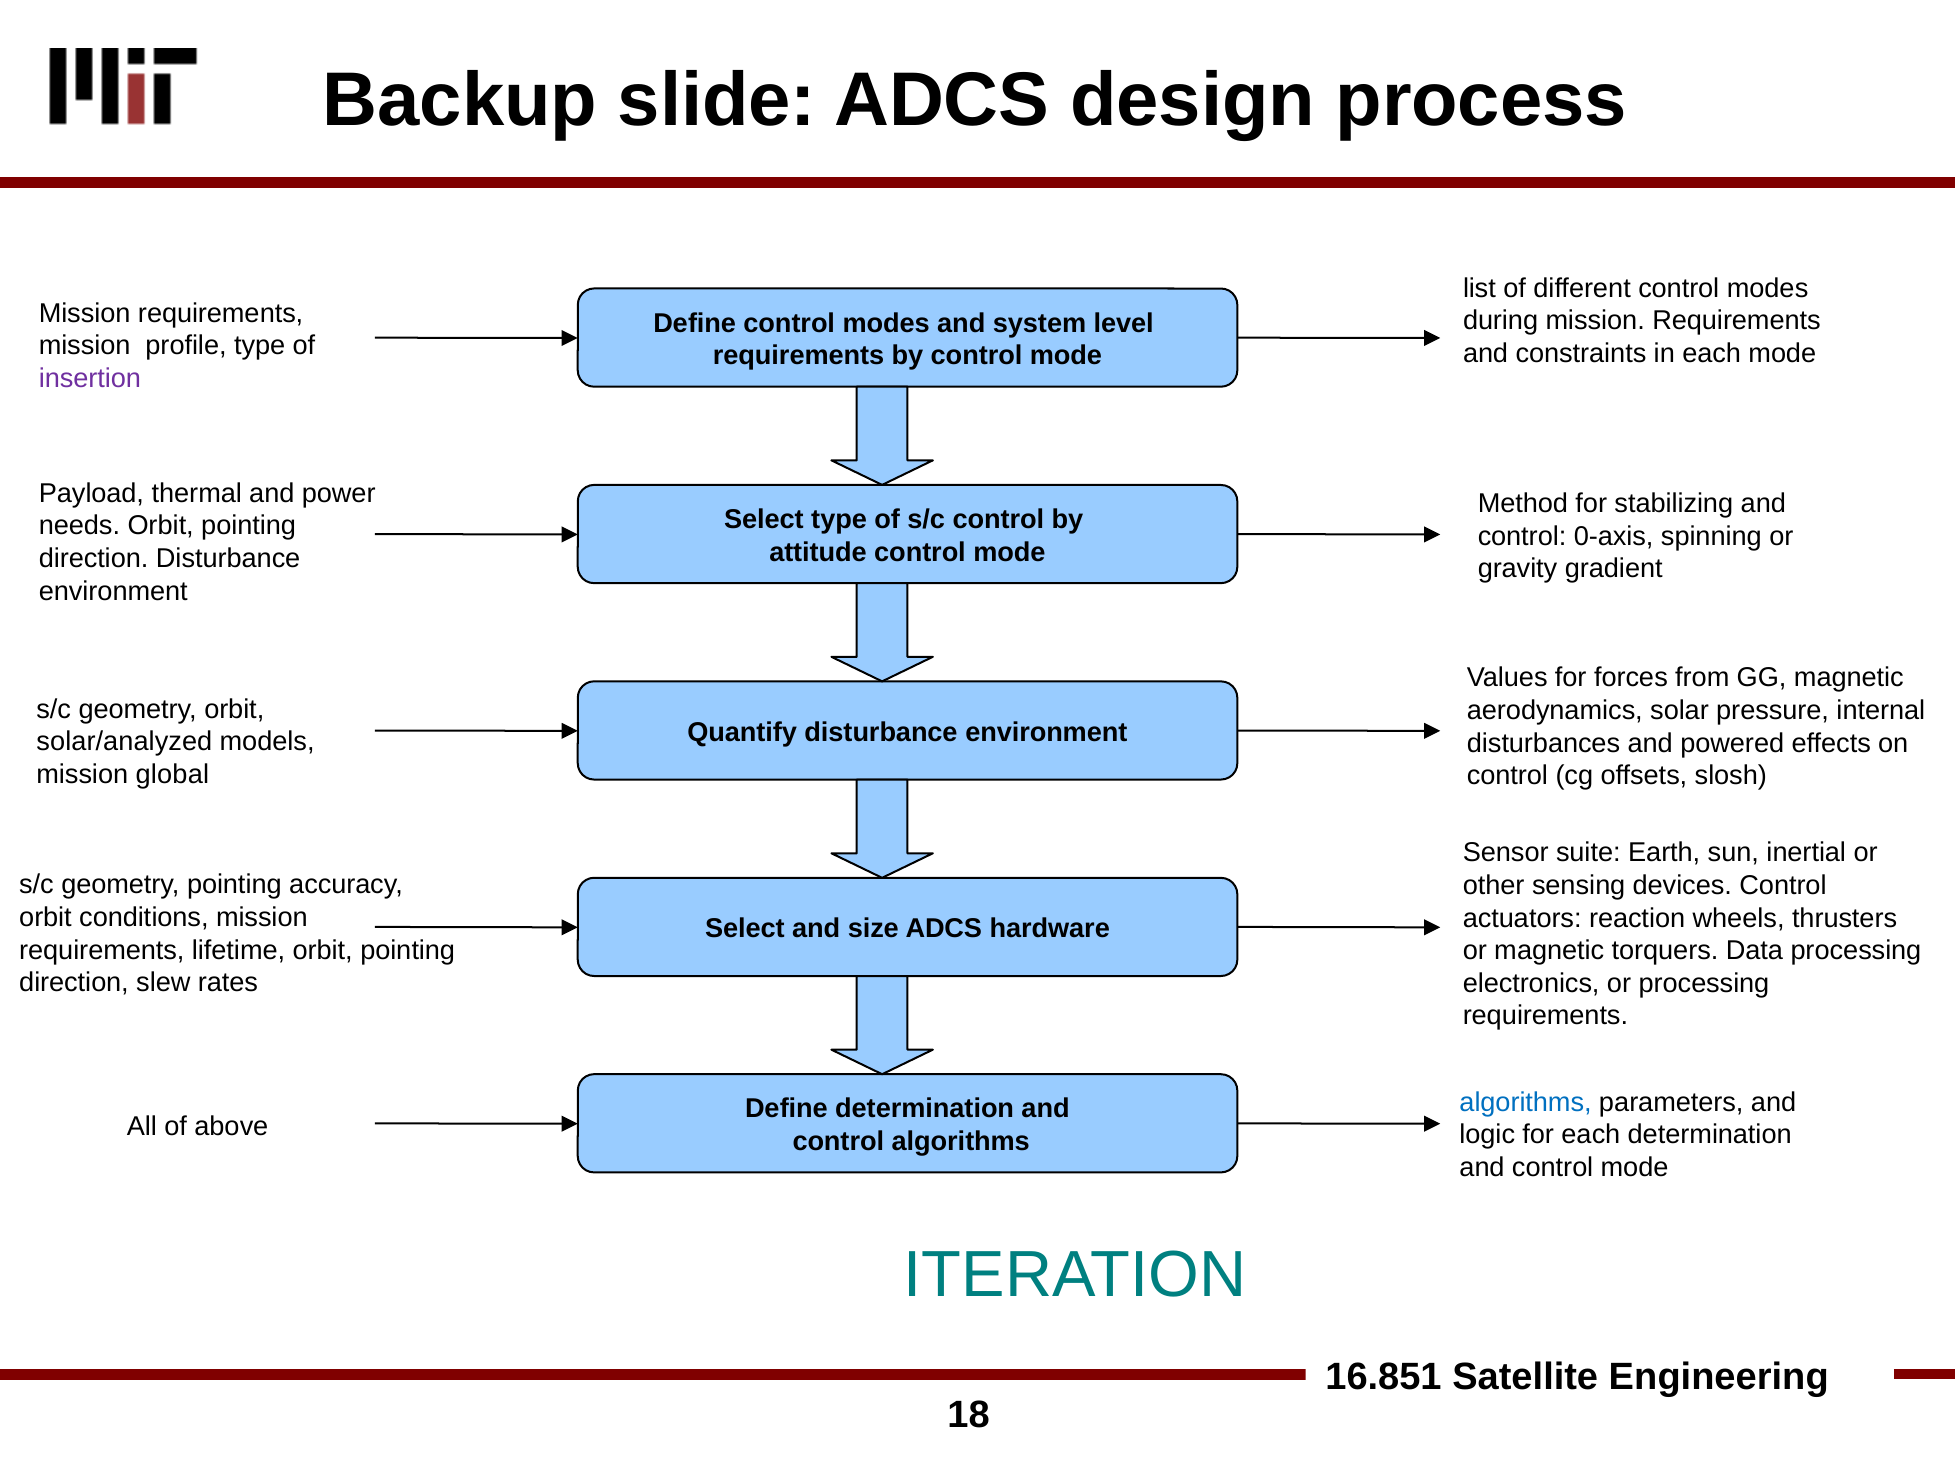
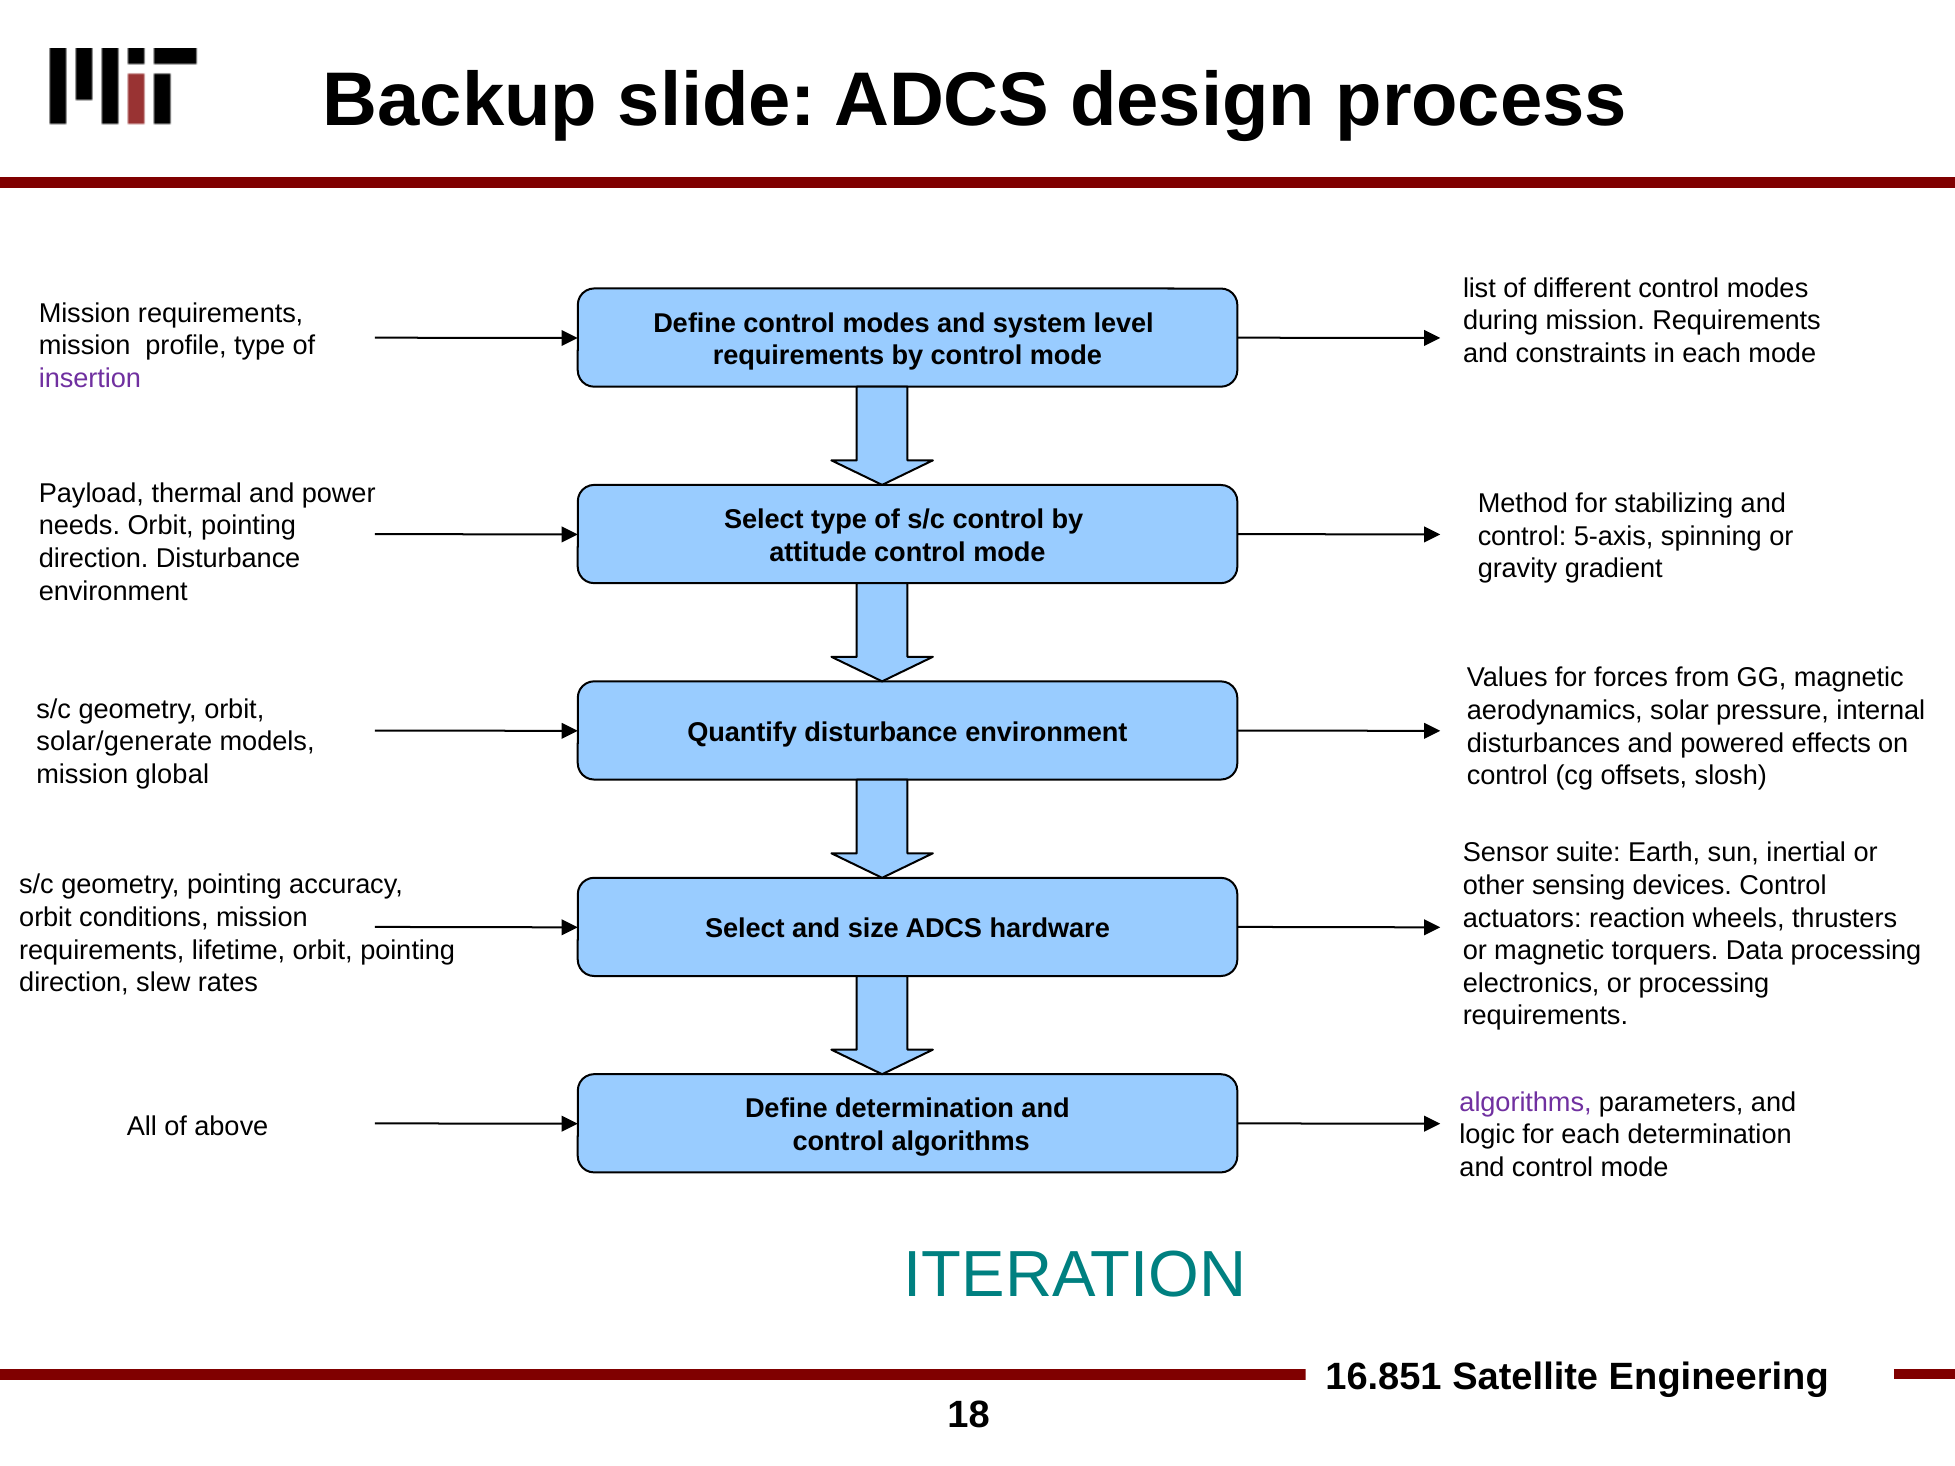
0-axis: 0-axis -> 5-axis
solar/analyzed: solar/analyzed -> solar/generate
algorithms at (1526, 1102) colour: blue -> purple
